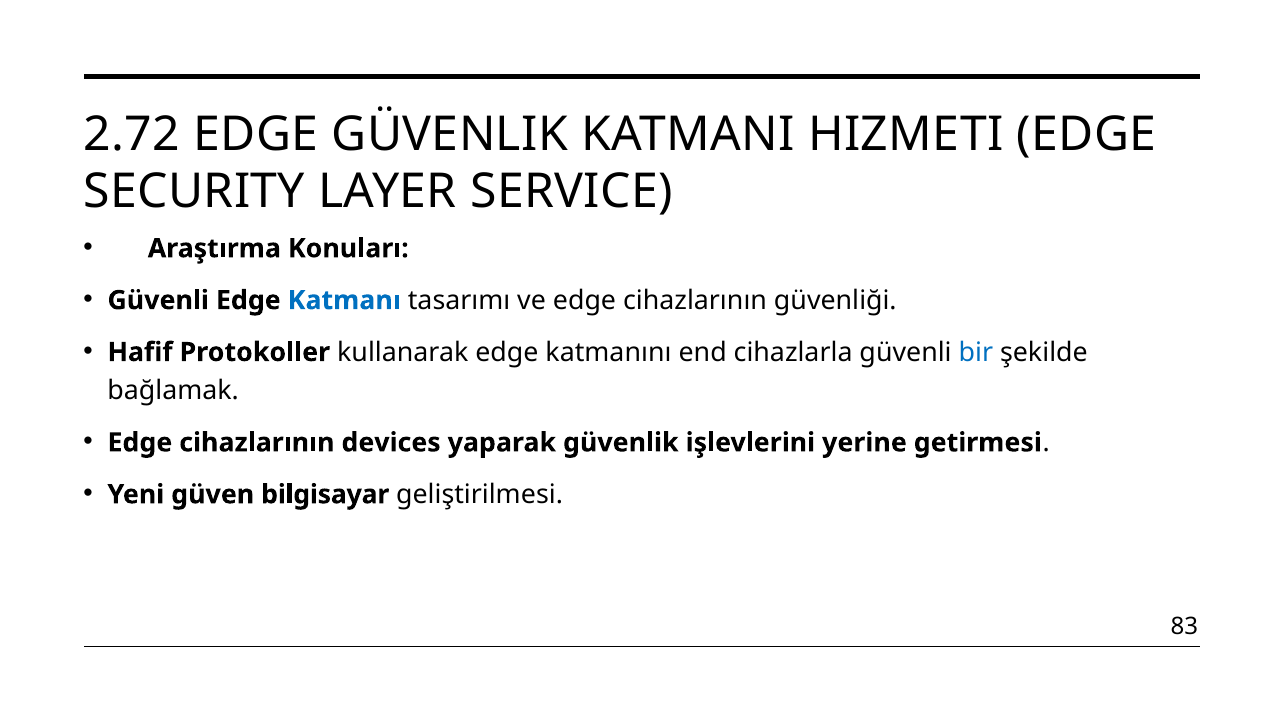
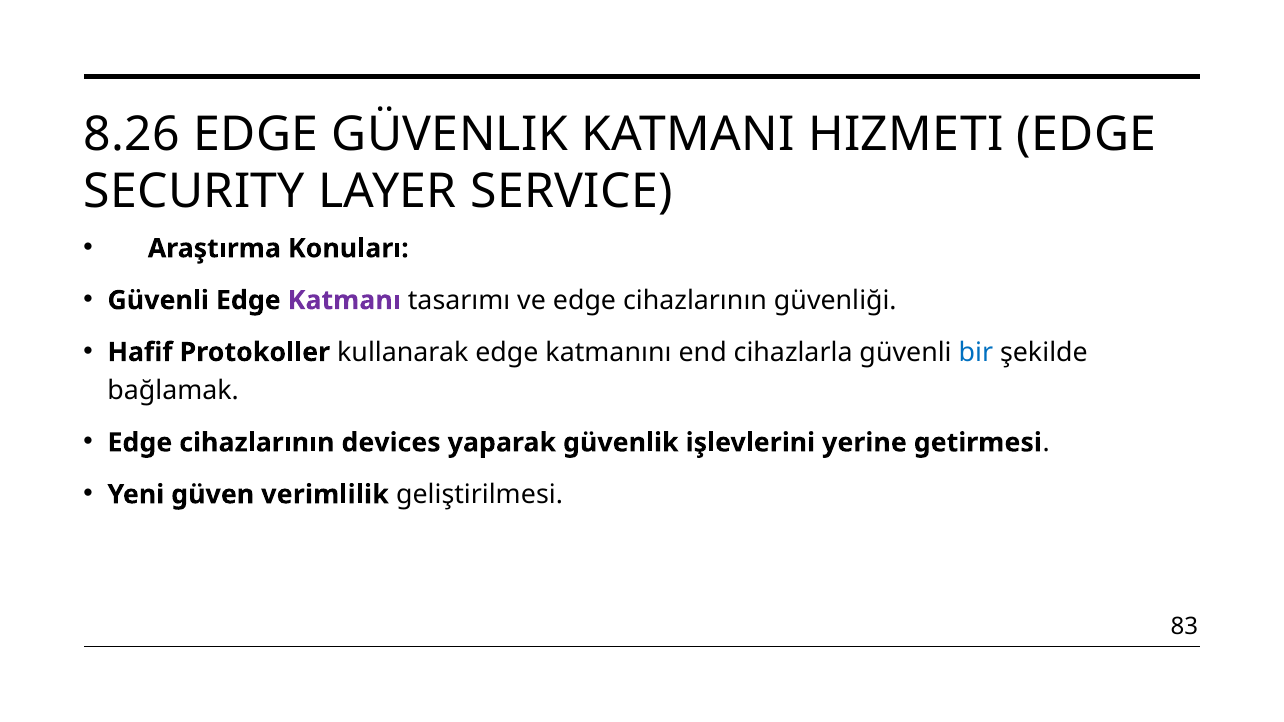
2.72: 2.72 -> 8.26
Katmanı colour: blue -> purple
bilgisayar: bilgisayar -> verimlilik
